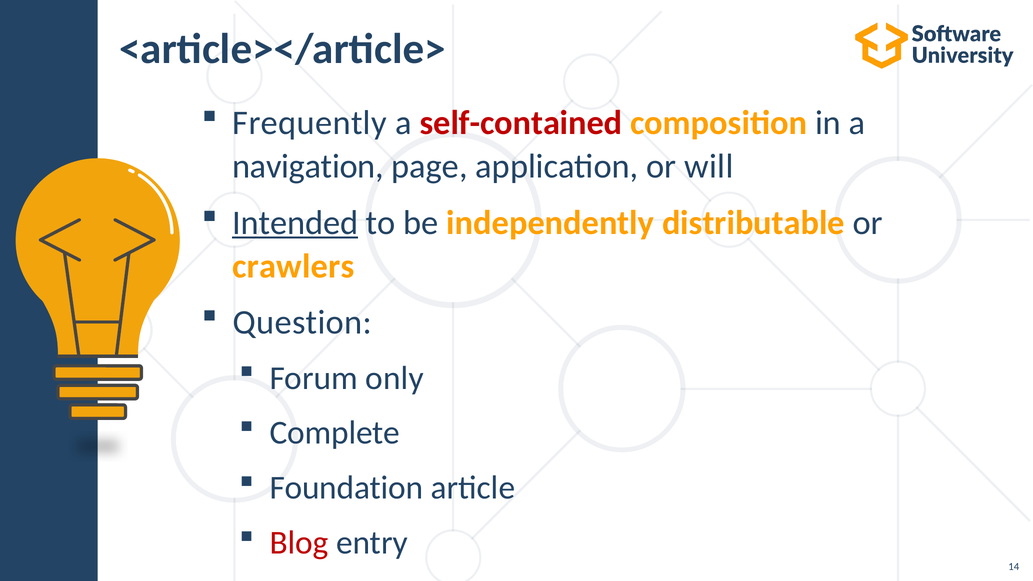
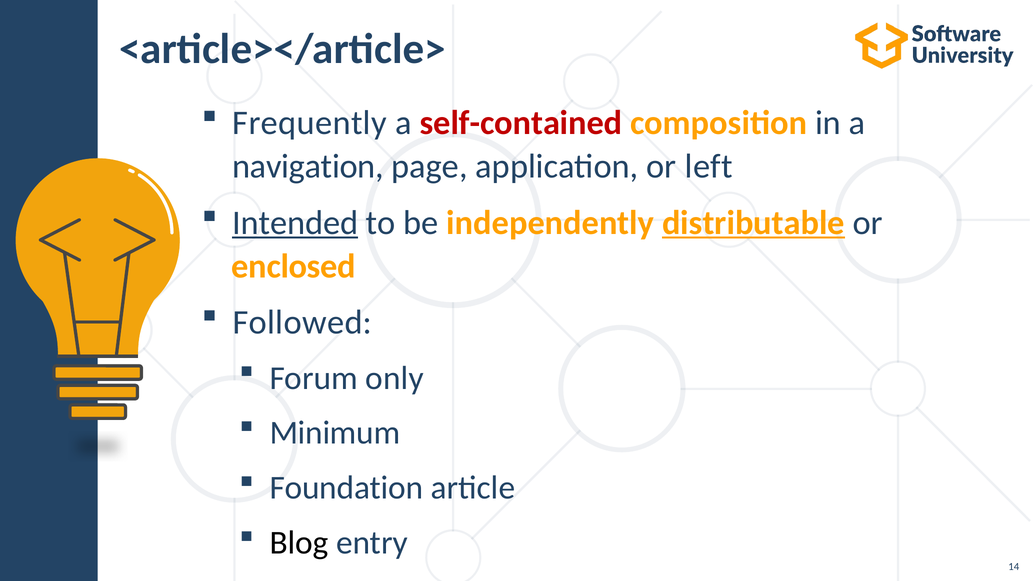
will: will -> left
distributable underline: none -> present
crawlers: crawlers -> enclosed
Question: Question -> Followed
Complete: Complete -> Minimum
Blog colour: red -> black
